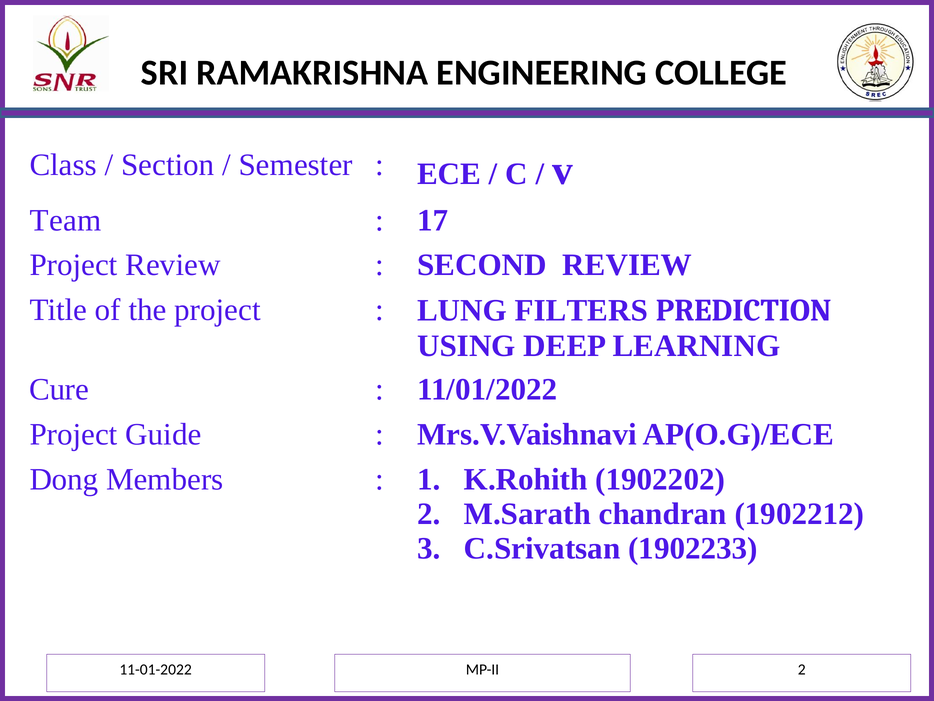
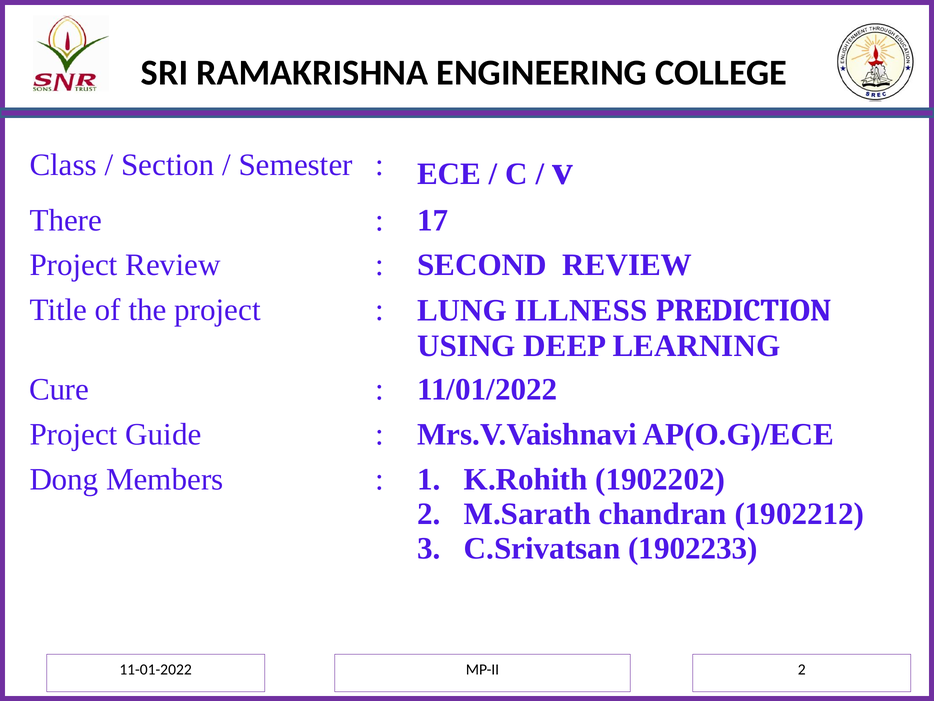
Team: Team -> There
FILTERS: FILTERS -> ILLNESS
